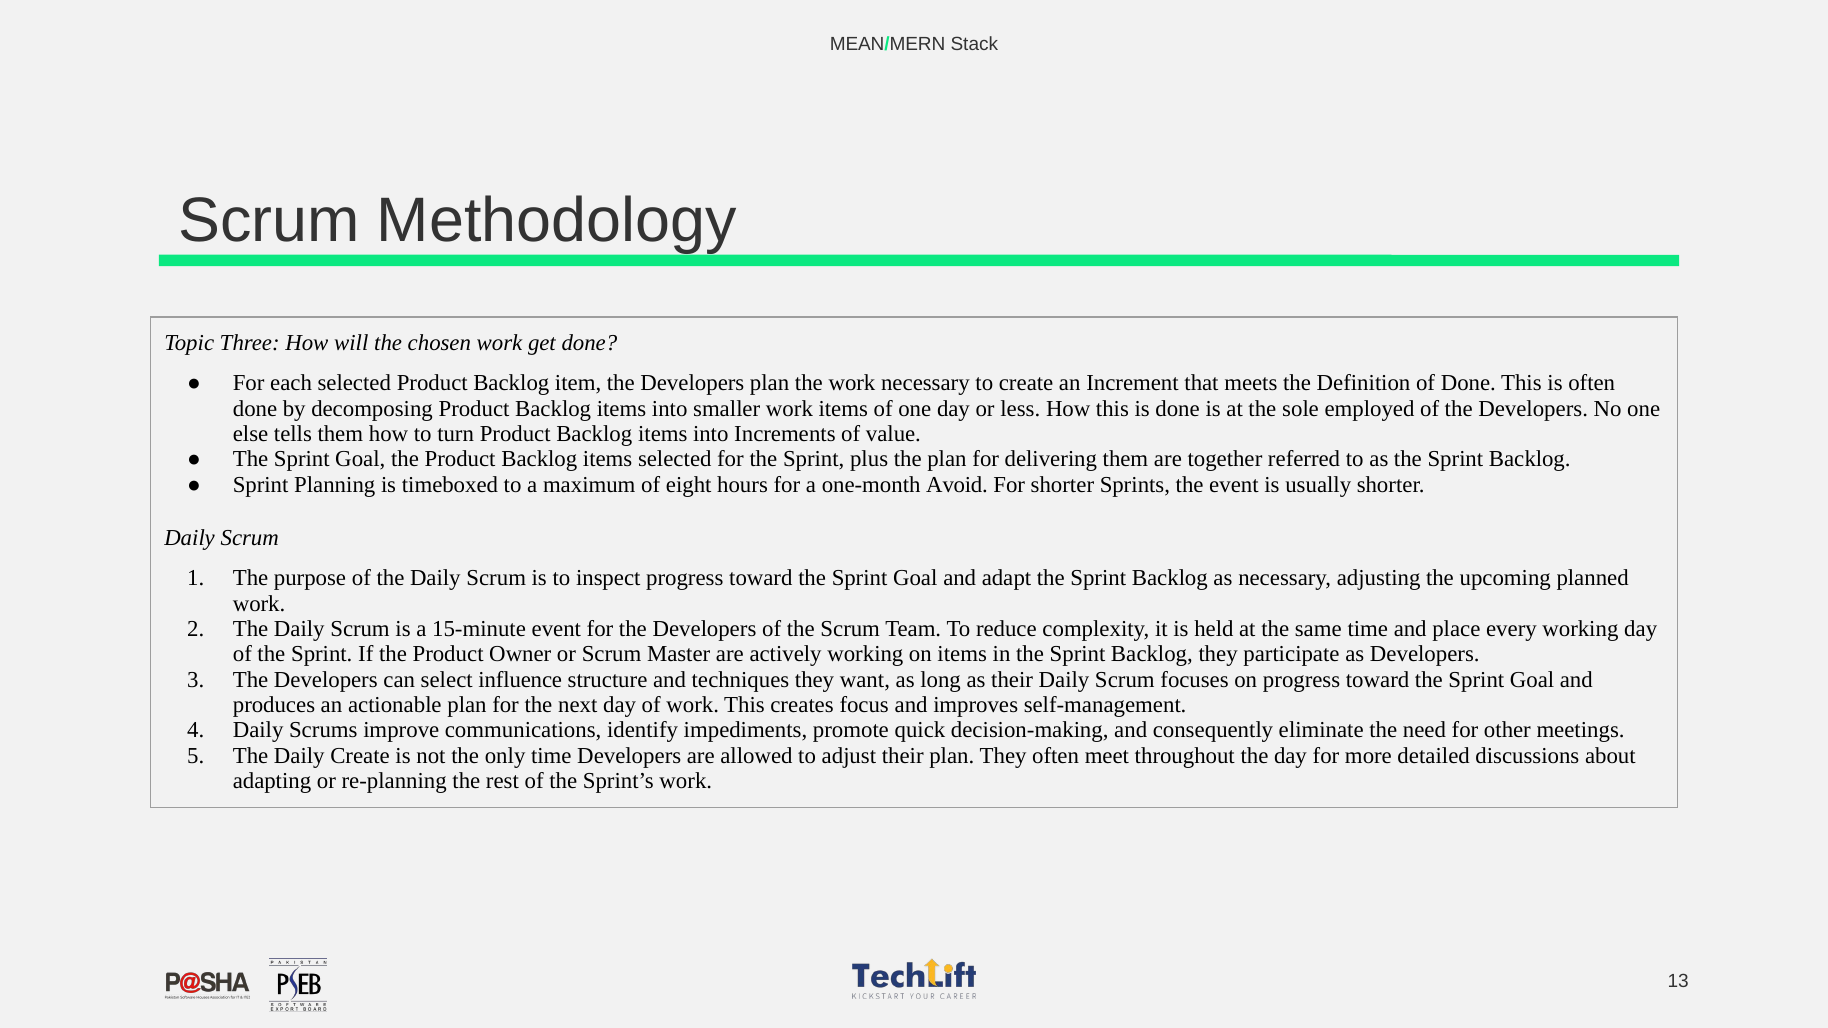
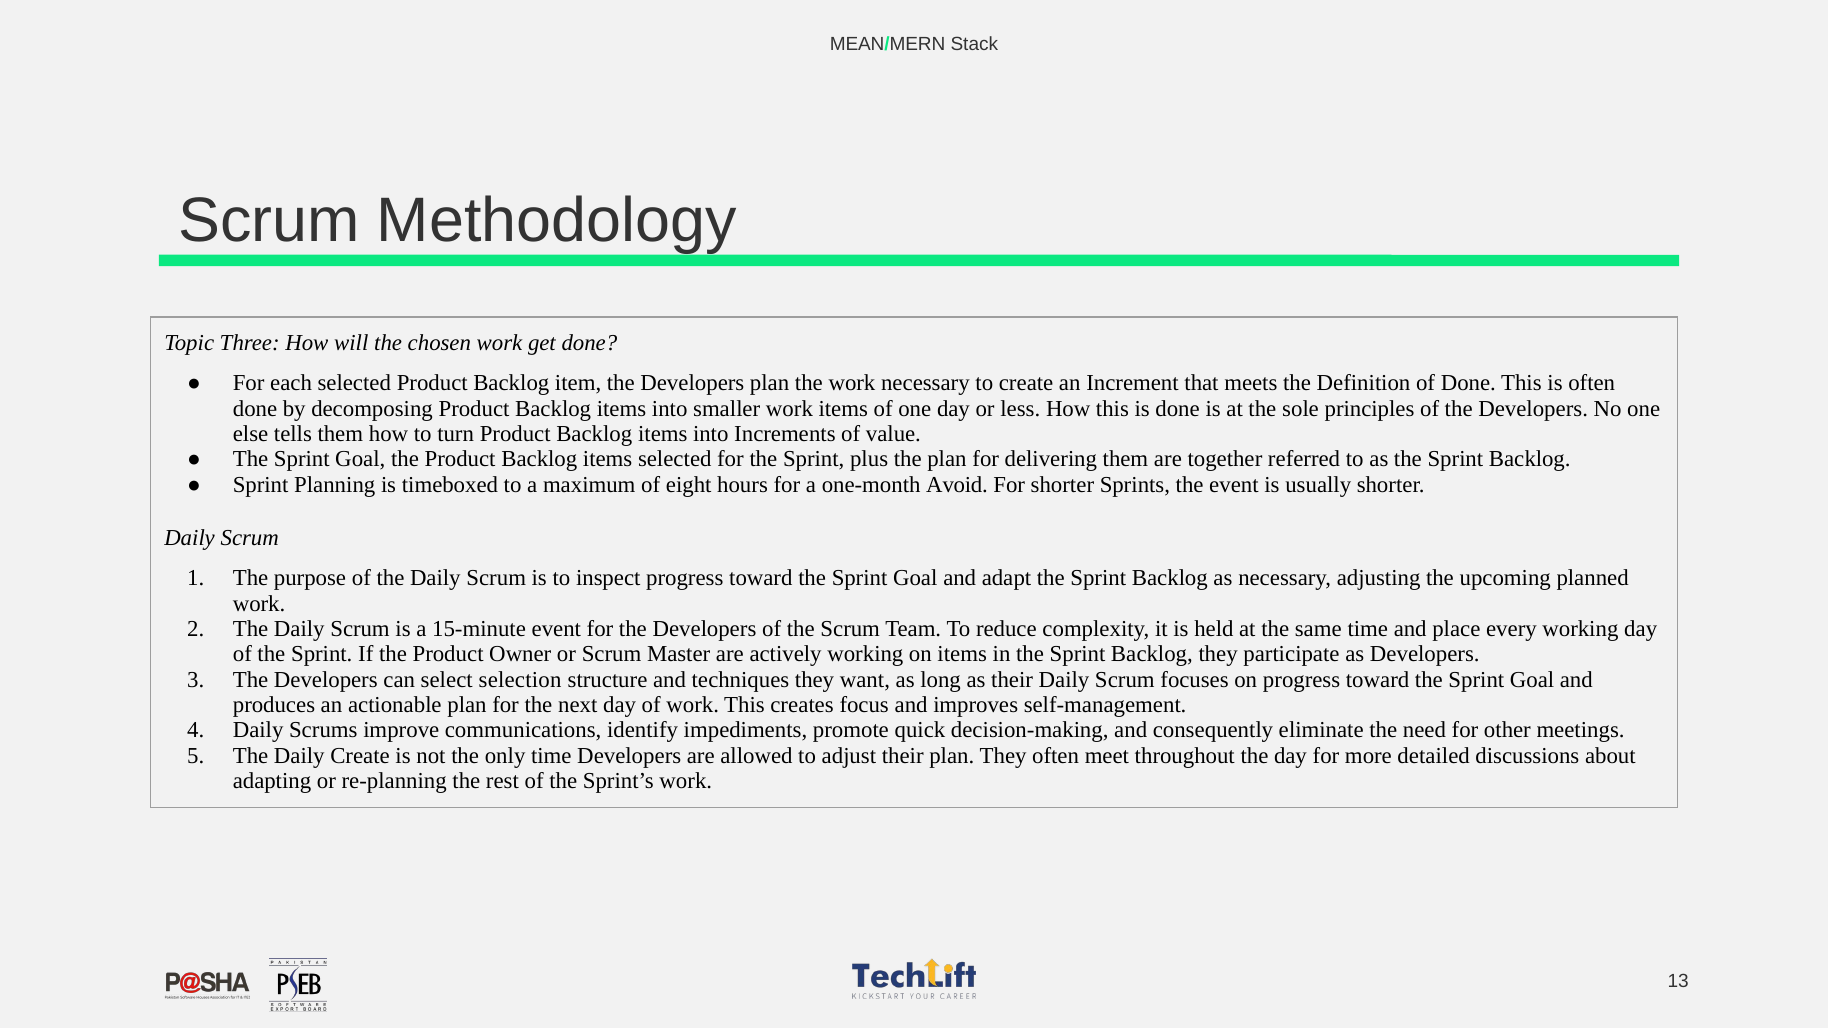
employed: employed -> principles
influence: influence -> selection
